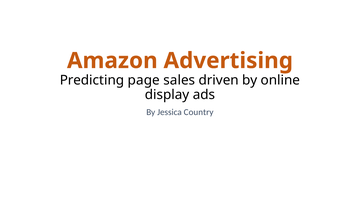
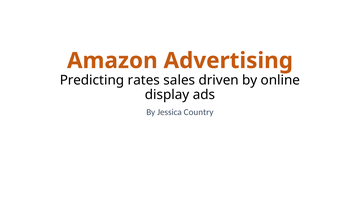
page: page -> rates
